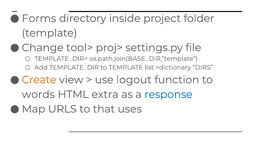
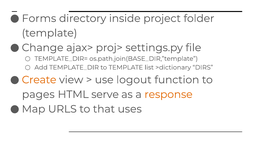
tool>: tool> -> ajax>
words: words -> pages
extra: extra -> serve
response colour: blue -> orange
